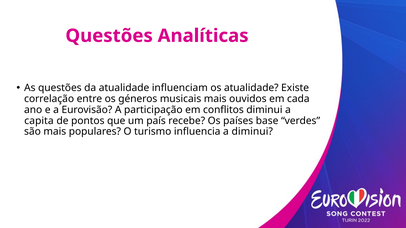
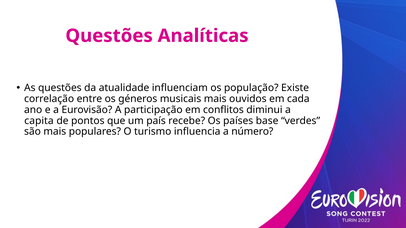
os atualidade: atualidade -> população
a diminui: diminui -> número
